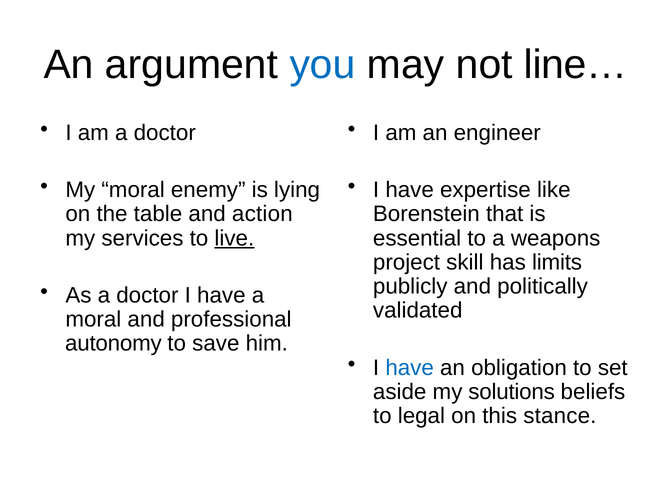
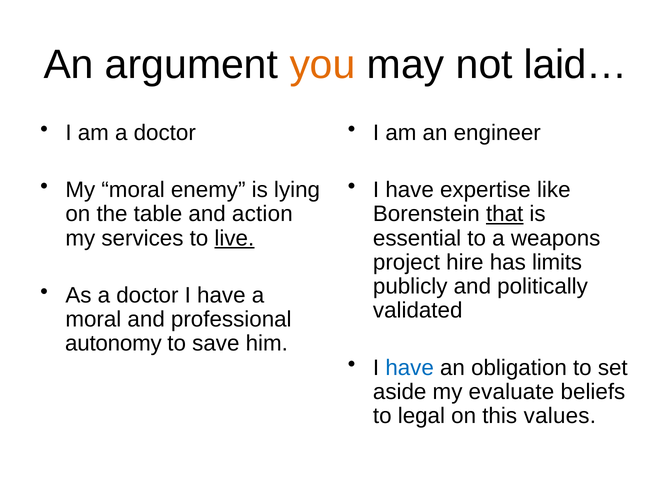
you colour: blue -> orange
line…: line… -> laid…
that underline: none -> present
skill: skill -> hire
solutions: solutions -> evaluate
stance: stance -> values
